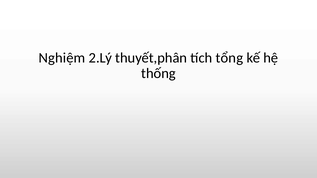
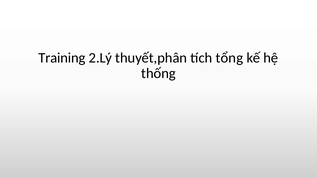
Nghiệm: Nghiệm -> Training
